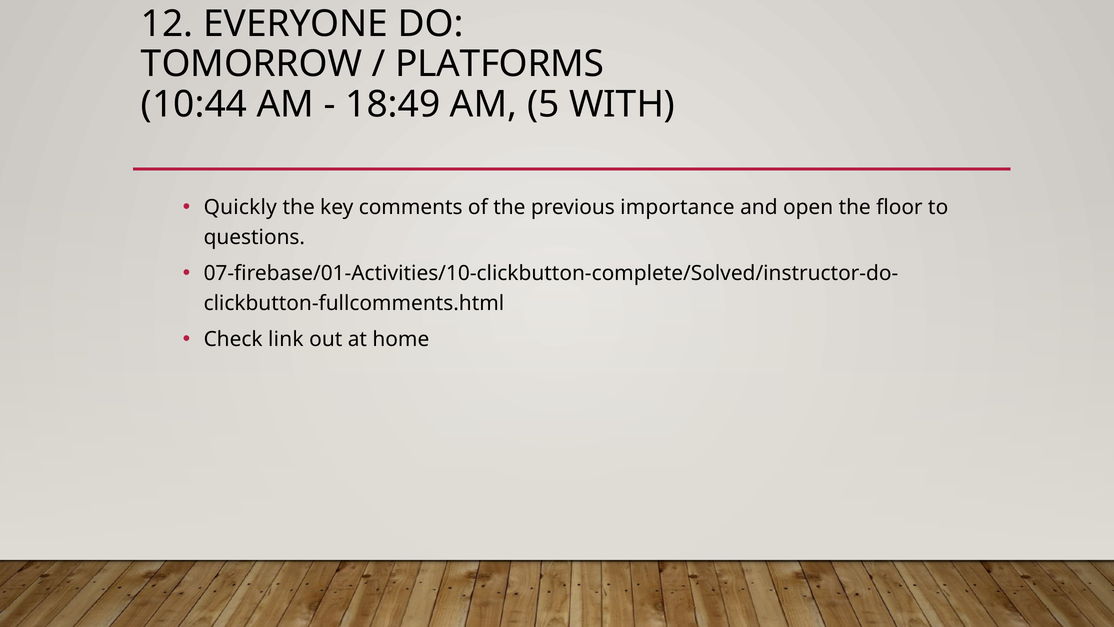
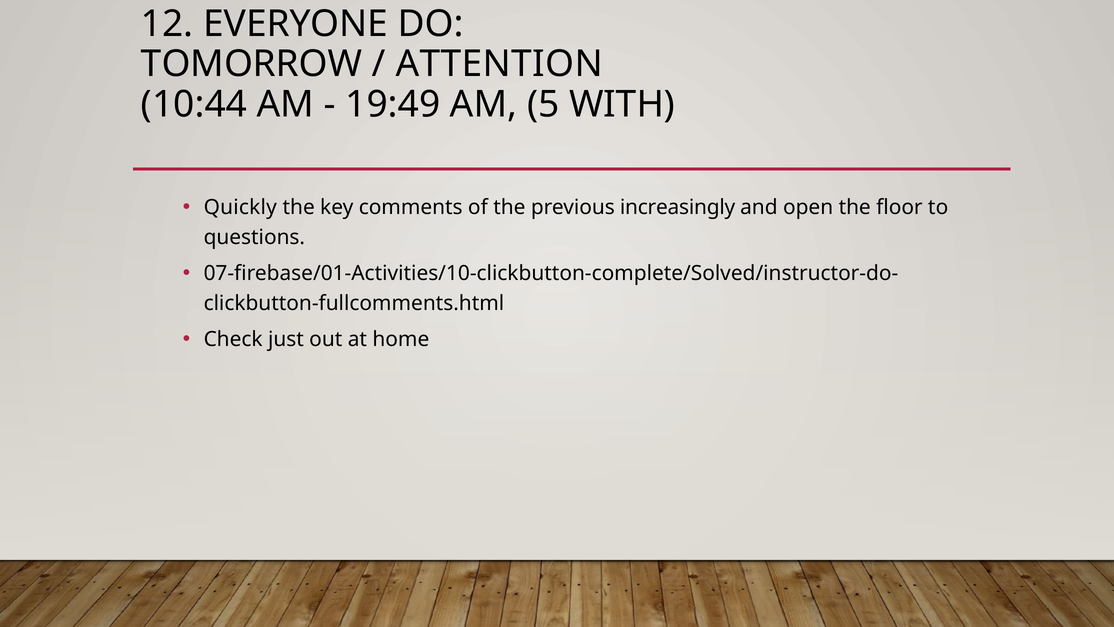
PLATFORMS: PLATFORMS -> ATTENTION
18:49: 18:49 -> 19:49
importance: importance -> increasingly
link: link -> just
